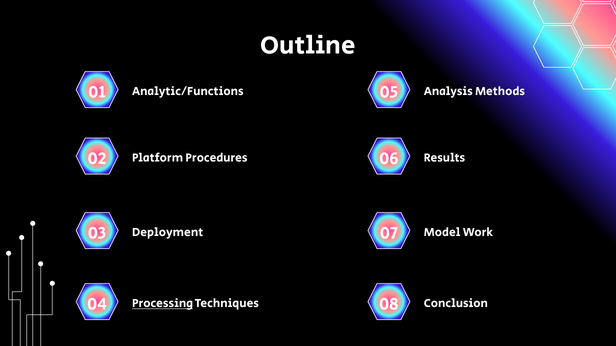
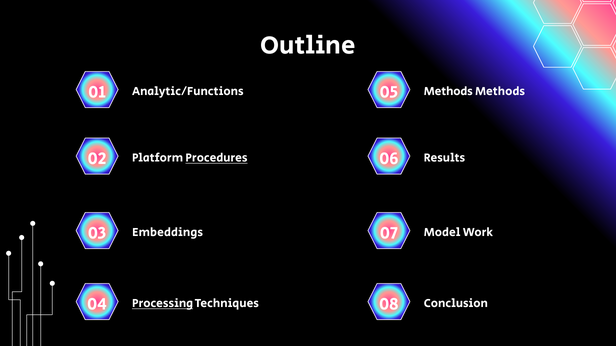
Analysis at (448, 92): Analysis -> Methods
Procedures underline: none -> present
Deployment: Deployment -> Embeddings
